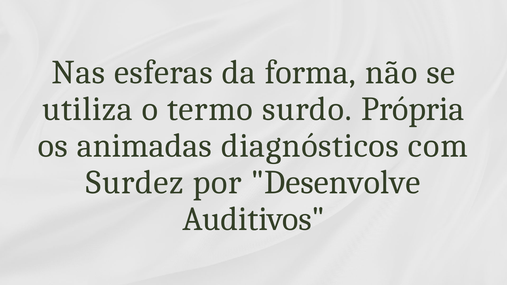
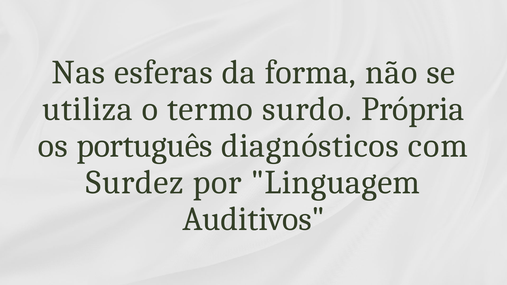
animadas: animadas -> português
Desenvolve: Desenvolve -> Linguagem
